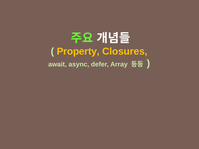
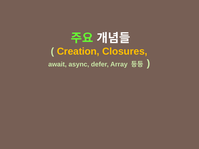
Property: Property -> Creation
